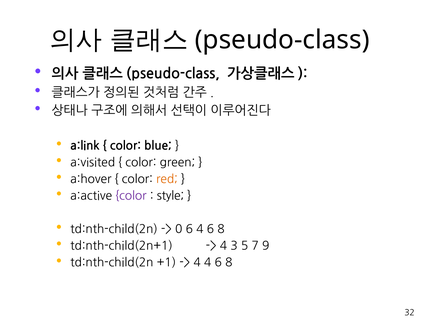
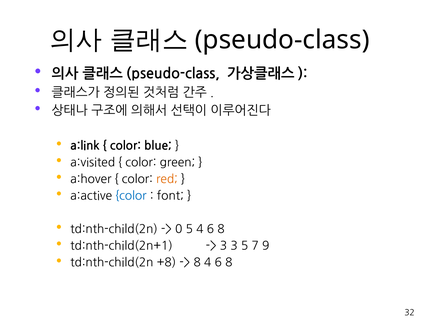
color at (131, 196) colour: purple -> blue
style: style -> font
0 6: 6 -> 5
4 at (223, 246): 4 -> 3
+1: +1 -> +8
4 at (197, 263): 4 -> 8
